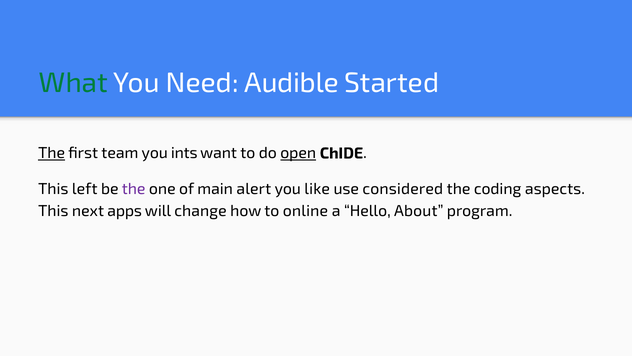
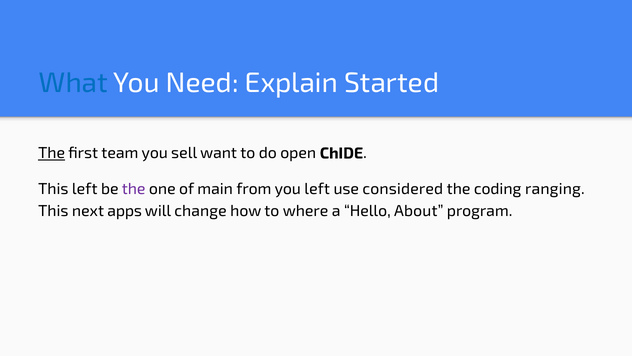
What colour: green -> blue
Audible: Audible -> Explain
ints: ints -> sell
open underline: present -> none
alert: alert -> from
you like: like -> left
aspects: aspects -> ranging
online: online -> where
